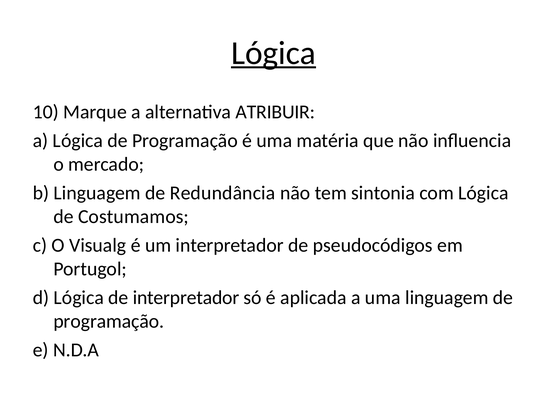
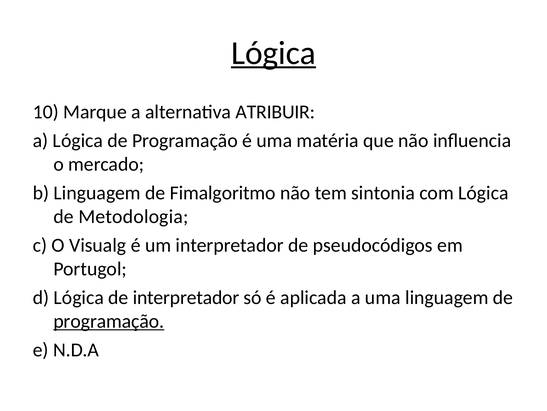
Redundância: Redundância -> Fimalgoritmo
Costumamos: Costumamos -> Metodologia
programação at (109, 321) underline: none -> present
